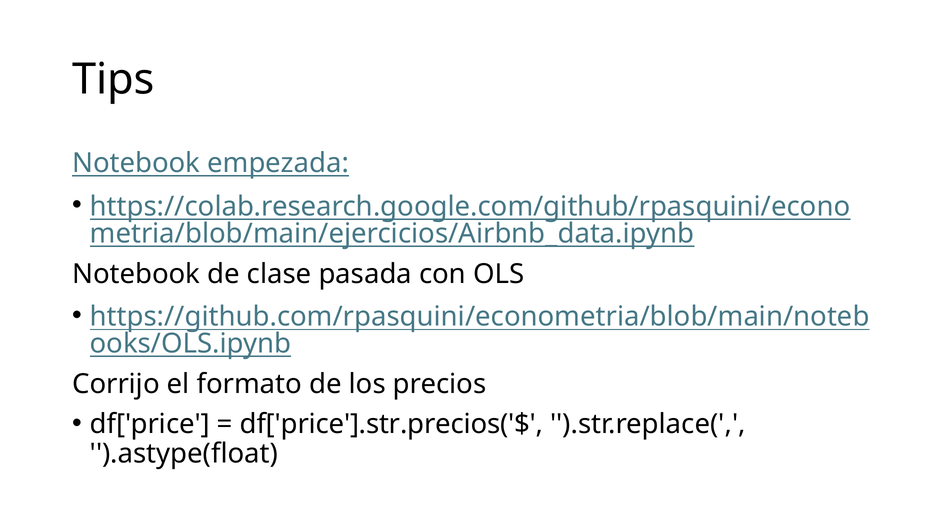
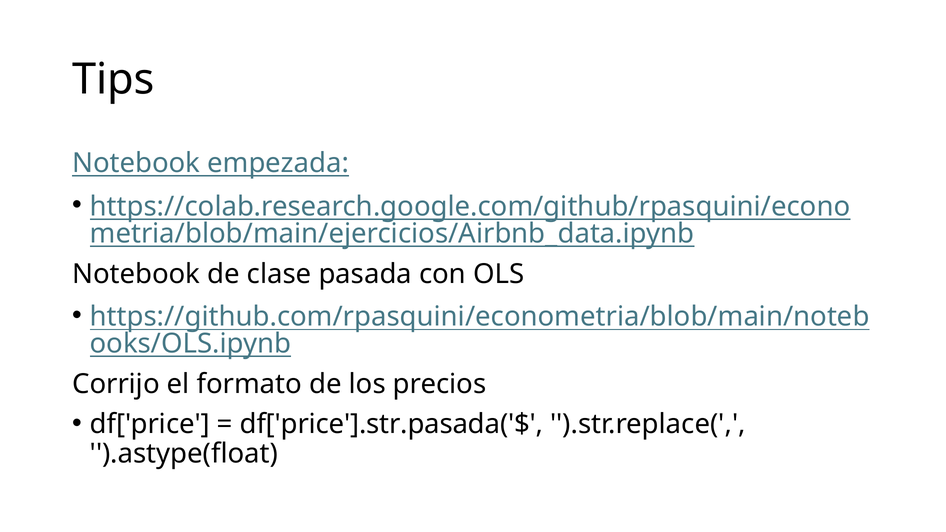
df['price'].str.precios('$: df['price'].str.precios('$ -> df['price'].str.pasada('$
